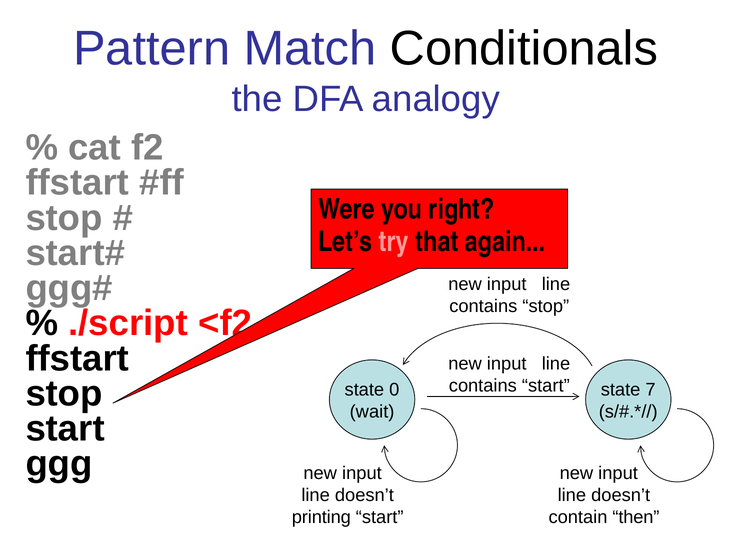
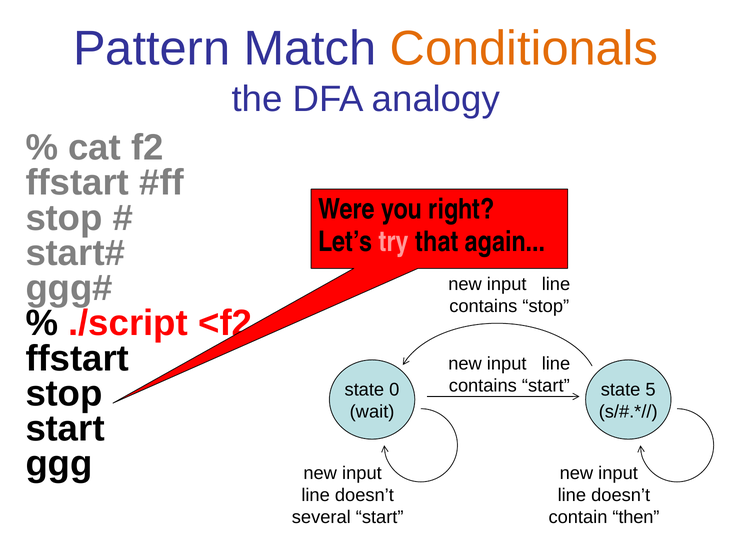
Conditionals colour: black -> orange
7: 7 -> 5
printing: printing -> several
